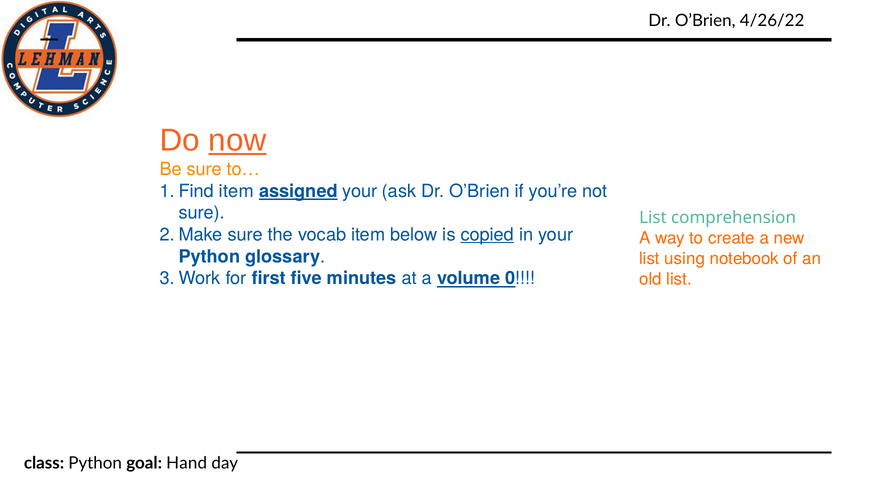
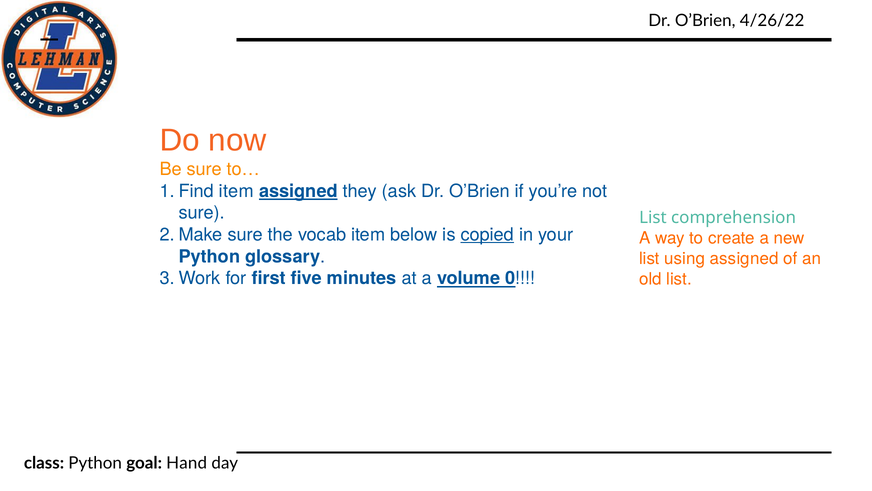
now underline: present -> none
assigned your: your -> they
using notebook: notebook -> assigned
